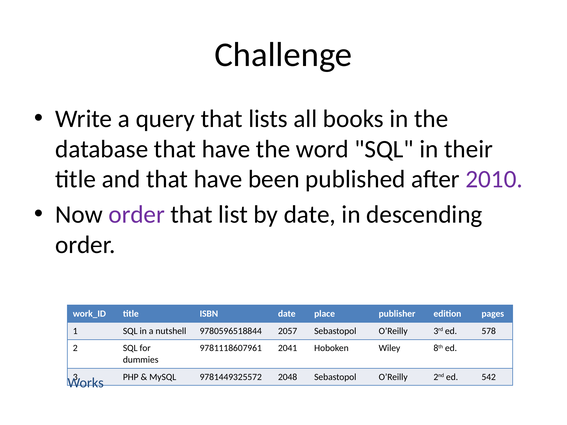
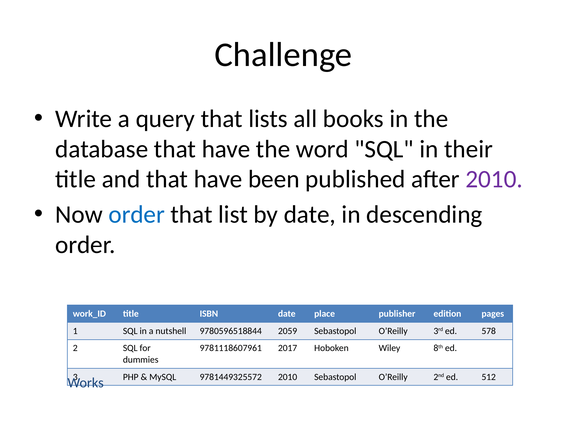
order at (137, 215) colour: purple -> blue
2057: 2057 -> 2059
2041: 2041 -> 2017
9781449325572 2048: 2048 -> 2010
542: 542 -> 512
